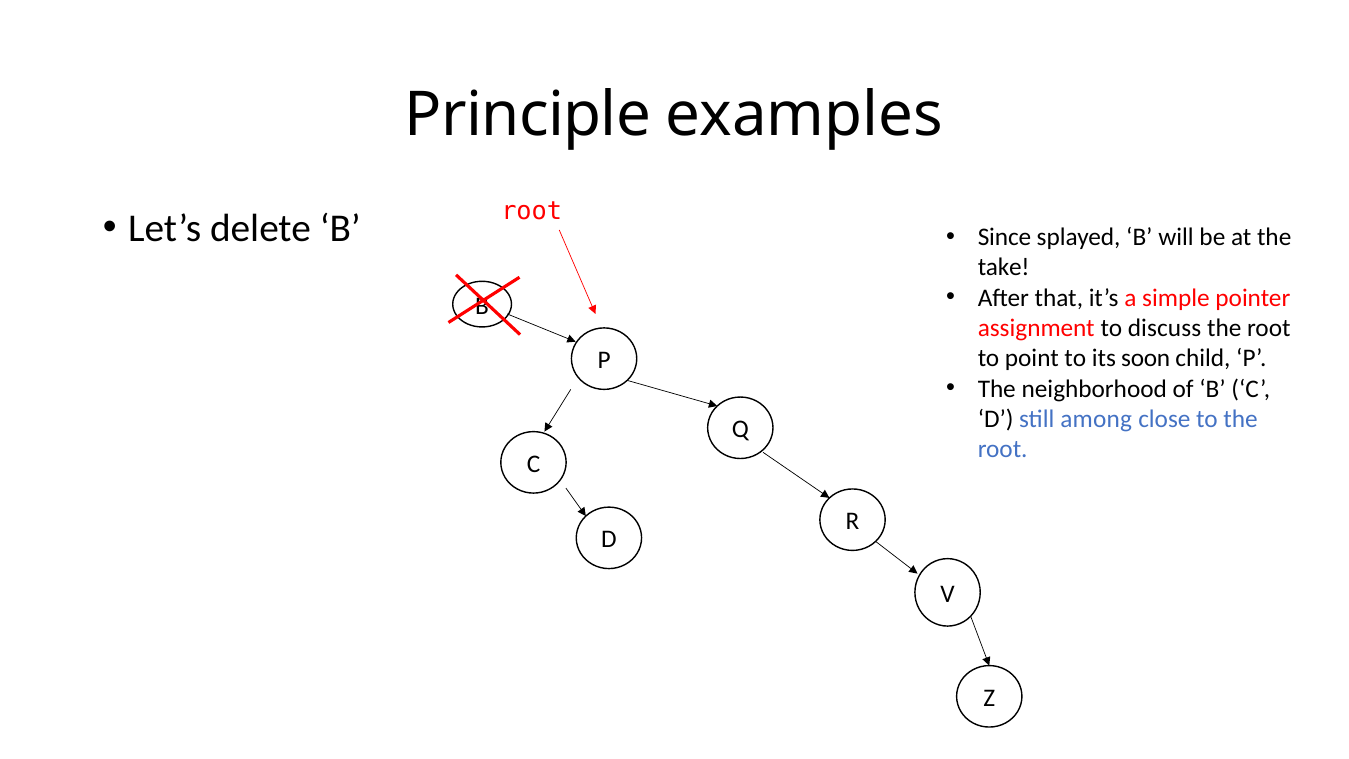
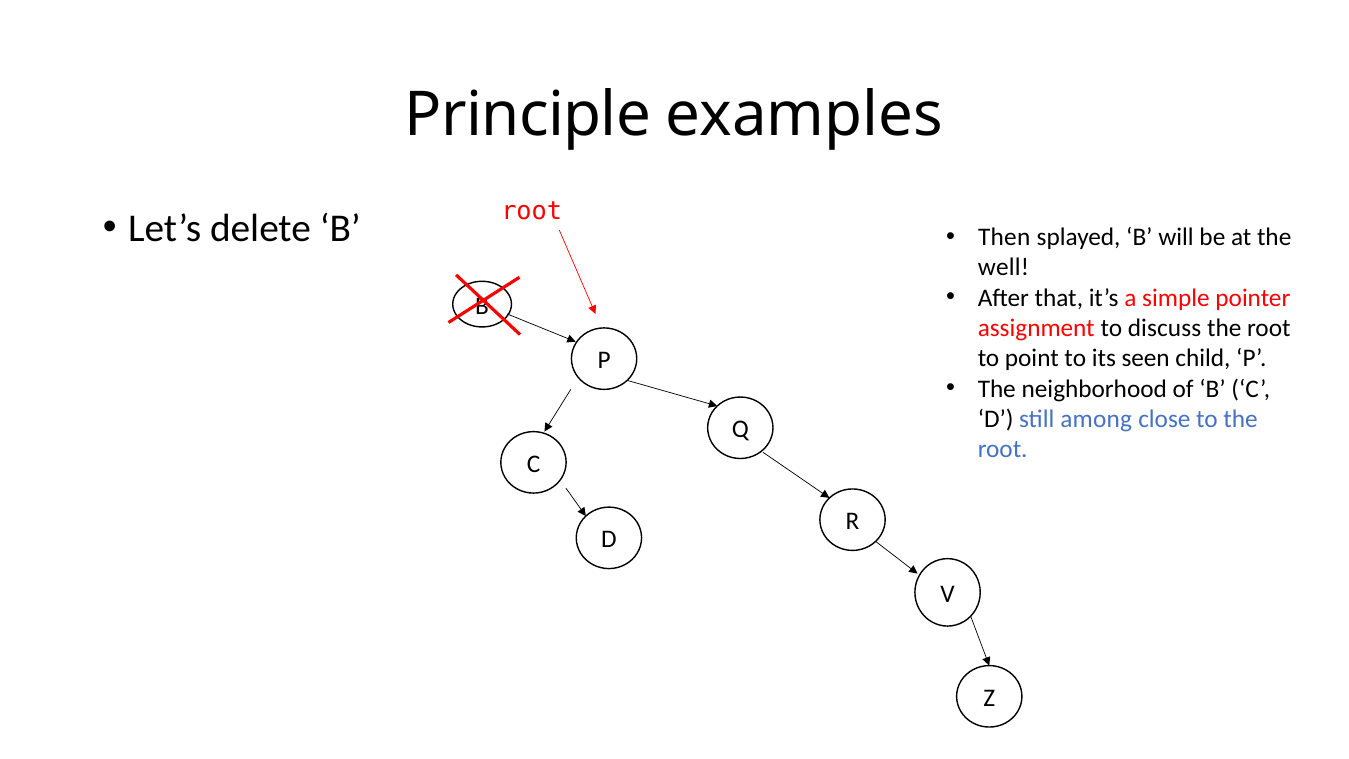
Since: Since -> Then
take: take -> well
soon: soon -> seen
